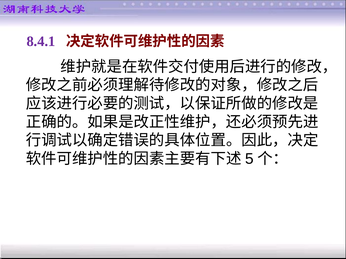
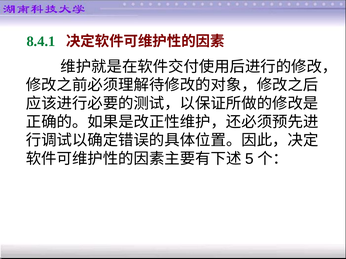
8.4.1 colour: purple -> green
